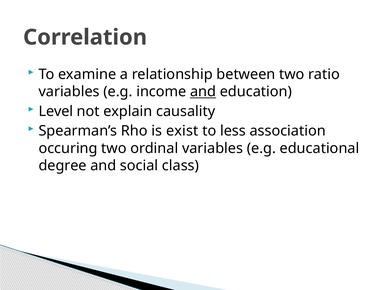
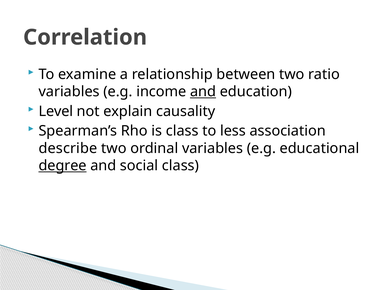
is exist: exist -> class
occuring: occuring -> describe
degree underline: none -> present
